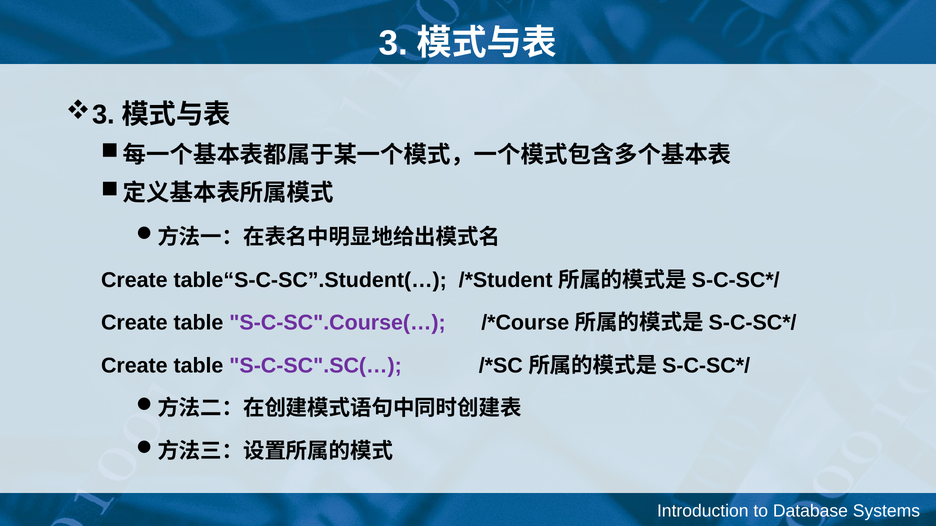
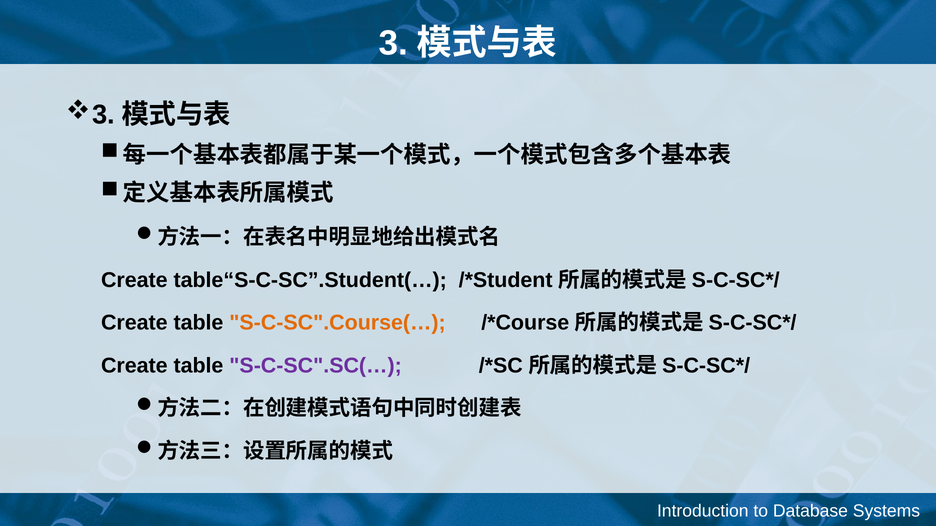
S-C-SC".Course(… colour: purple -> orange
